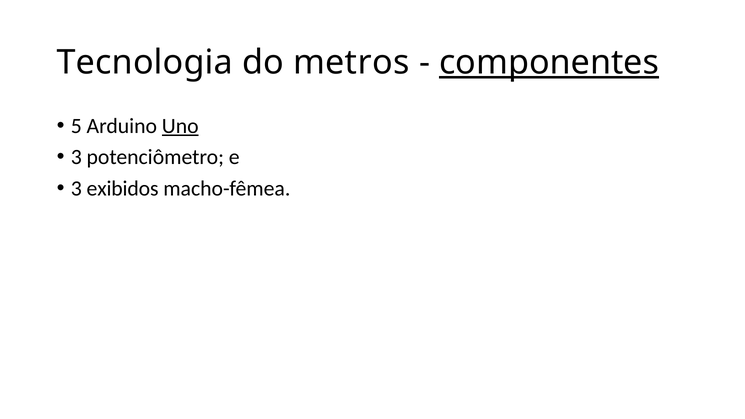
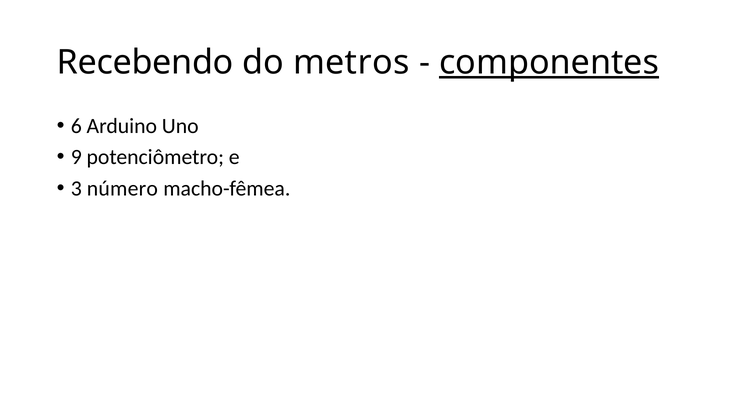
Tecnologia: Tecnologia -> Recebendo
5: 5 -> 6
Uno underline: present -> none
3 at (76, 157): 3 -> 9
exibidos: exibidos -> número
